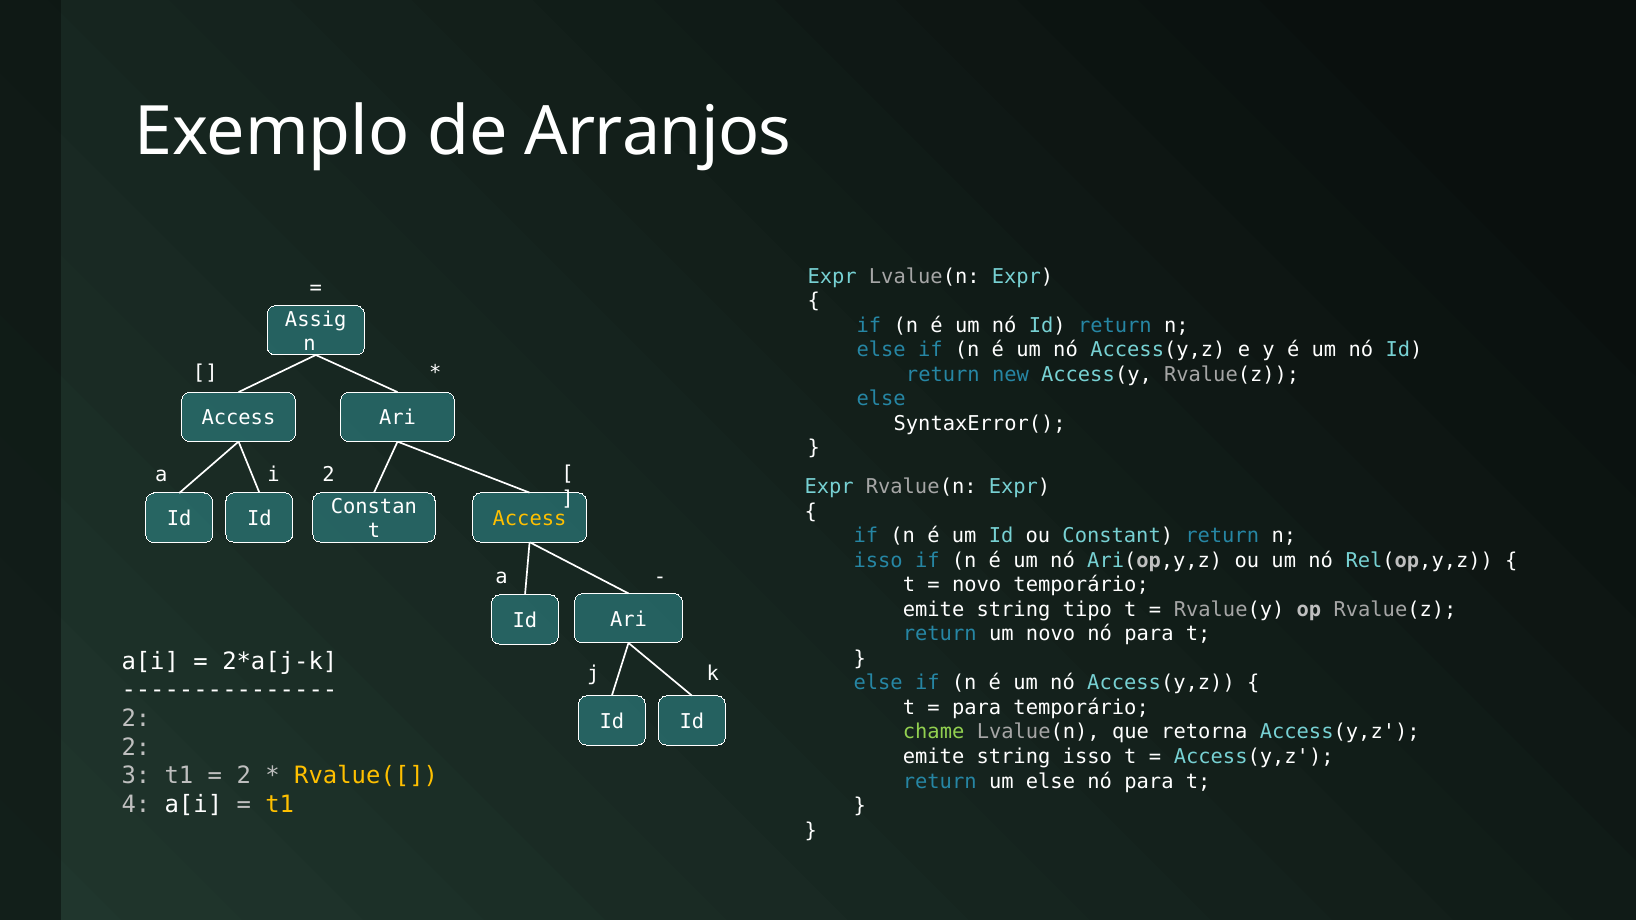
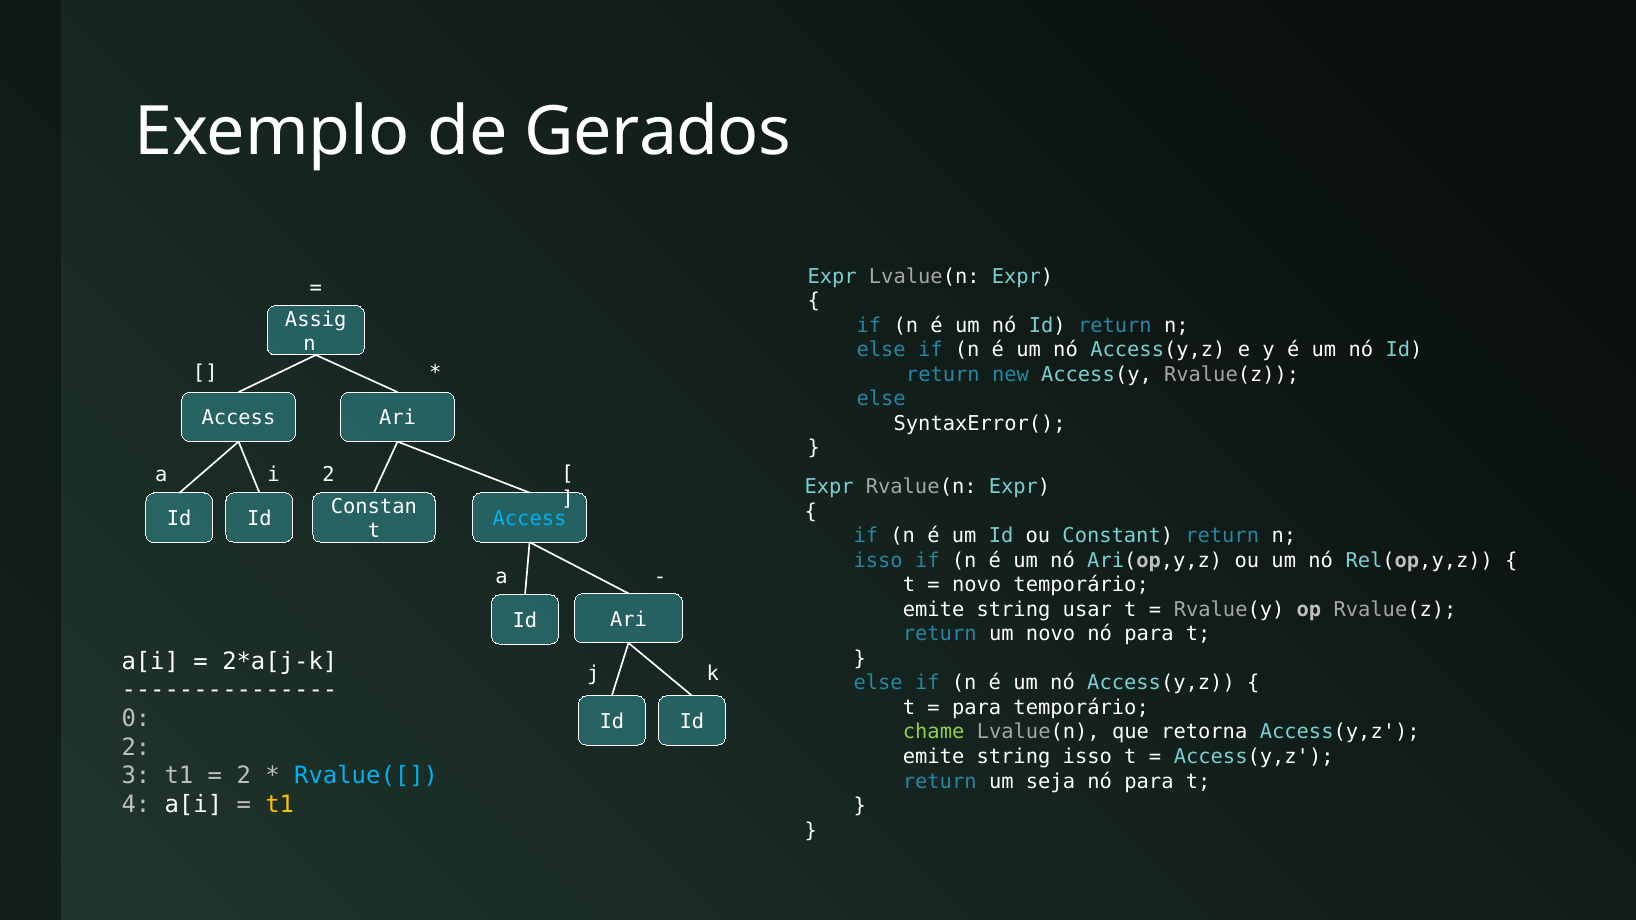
Arranjos: Arranjos -> Gerados
Access at (530, 519) colour: yellow -> light blue
tipo: tipo -> usar
2 at (136, 719): 2 -> 0
Rvalue([ colour: yellow -> light blue
um else: else -> seja
